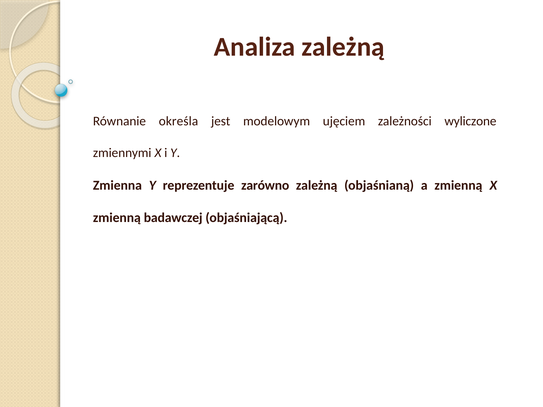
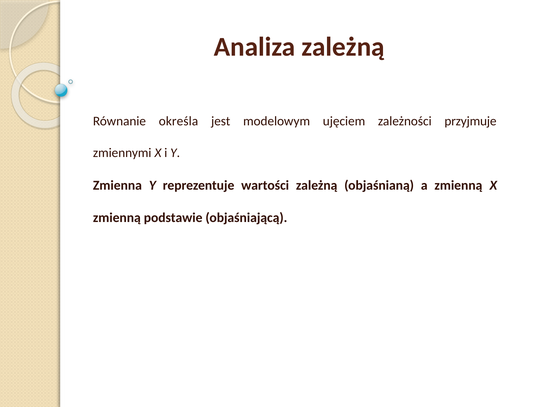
wyliczone: wyliczone -> przyjmuje
zarówno: zarówno -> wartości
badawczej: badawczej -> podstawie
